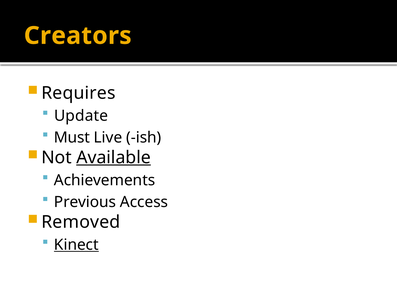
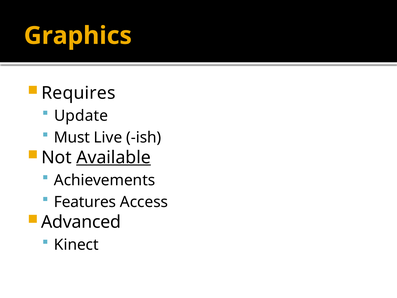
Creators: Creators -> Graphics
Previous: Previous -> Features
Removed: Removed -> Advanced
Kinect underline: present -> none
